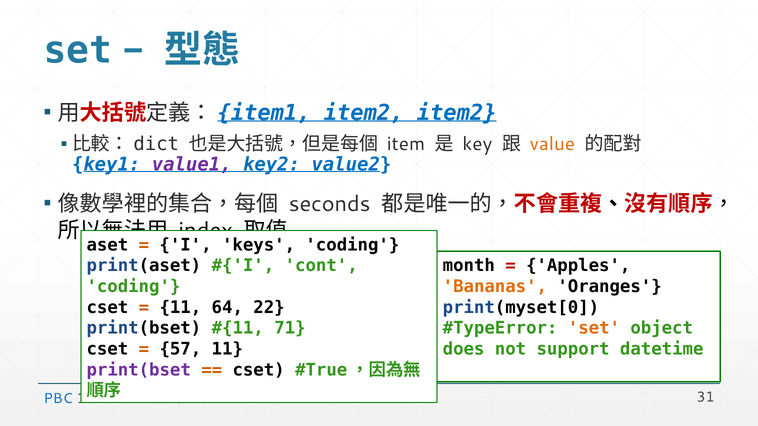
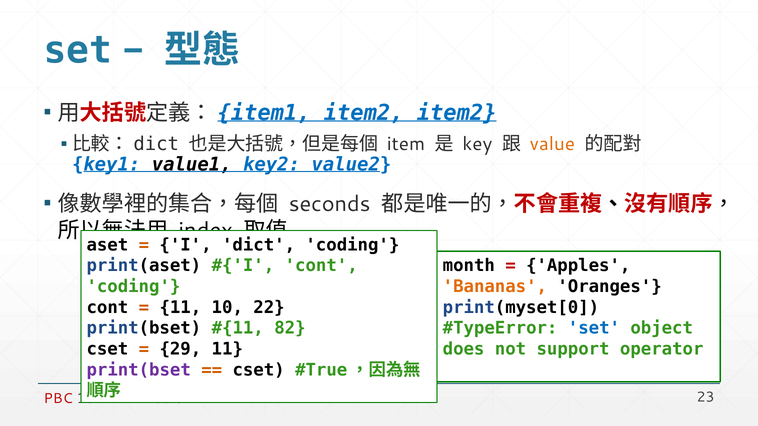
value1 colour: purple -> black
keys: keys -> dict
cset at (107, 308): cset -> cont
64: 64 -> 10
71: 71 -> 82
set at (594, 328) colour: orange -> blue
57: 57 -> 29
datetime: datetime -> operator
PBC colour: blue -> red
31: 31 -> 23
